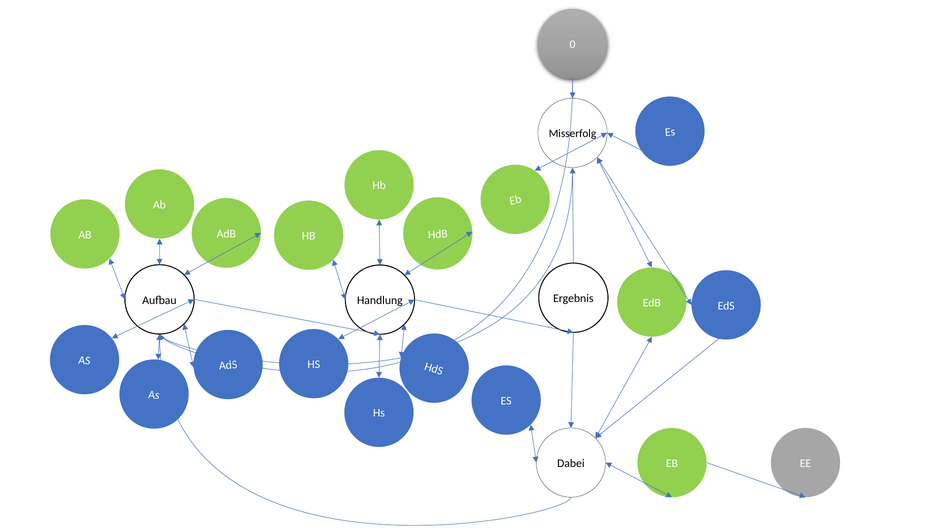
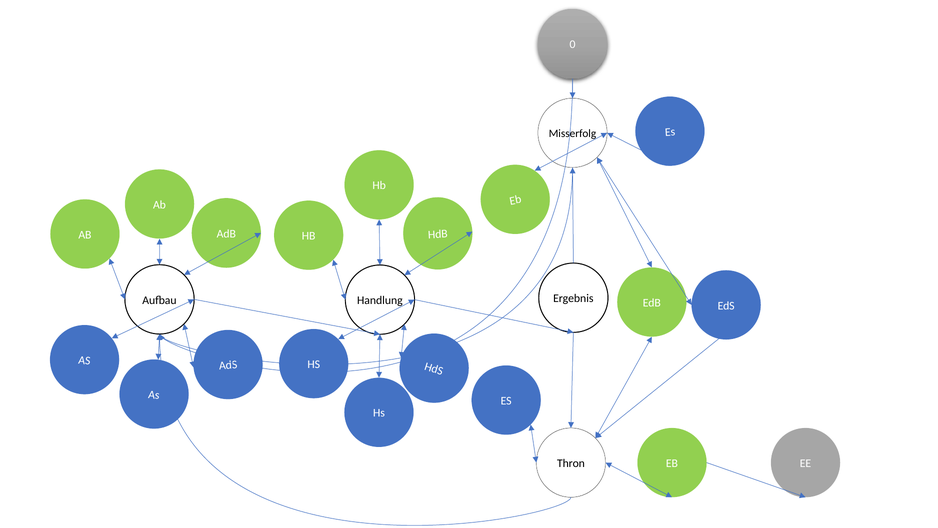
Dabei: Dabei -> Thron
